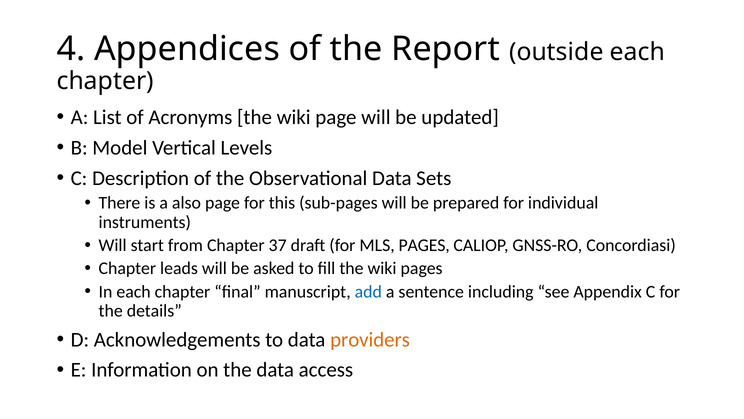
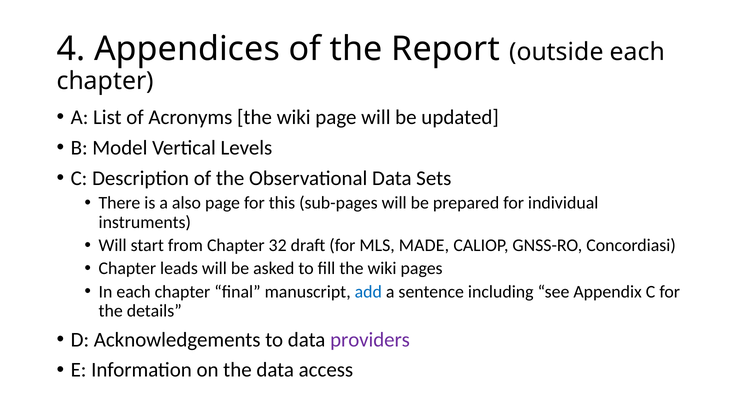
37: 37 -> 32
MLS PAGES: PAGES -> MADE
providers colour: orange -> purple
